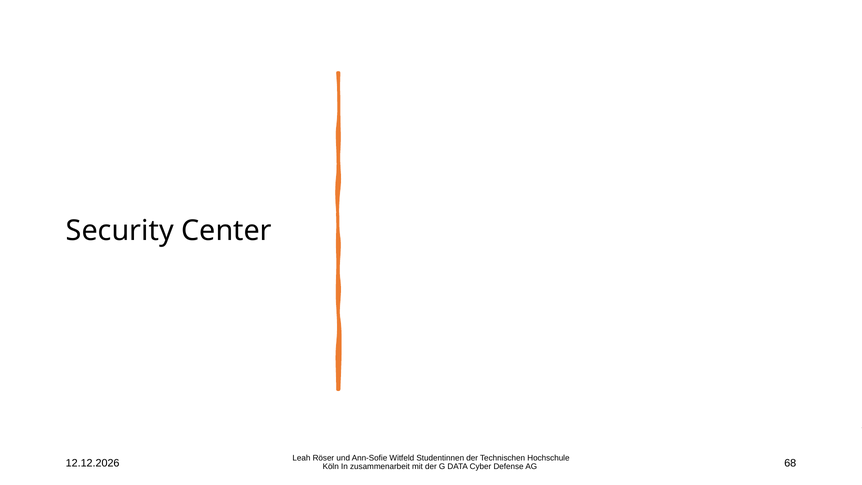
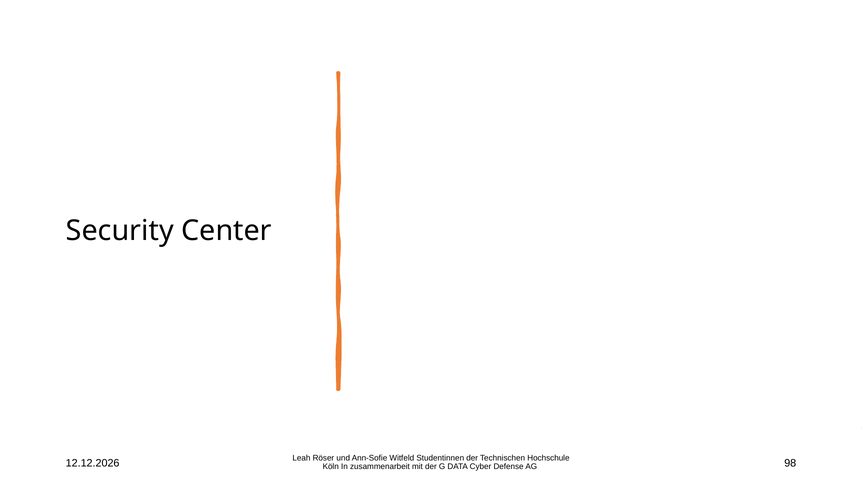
68: 68 -> 98
